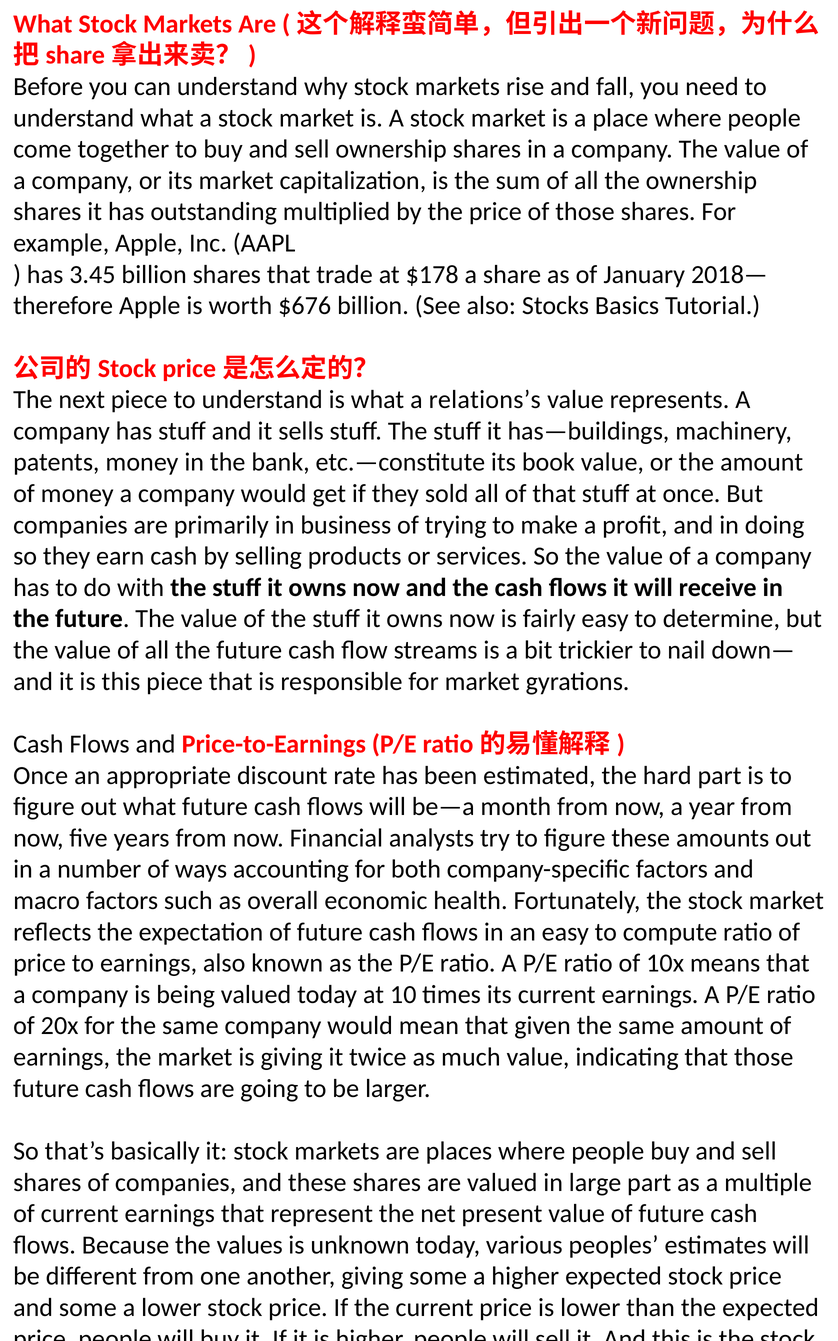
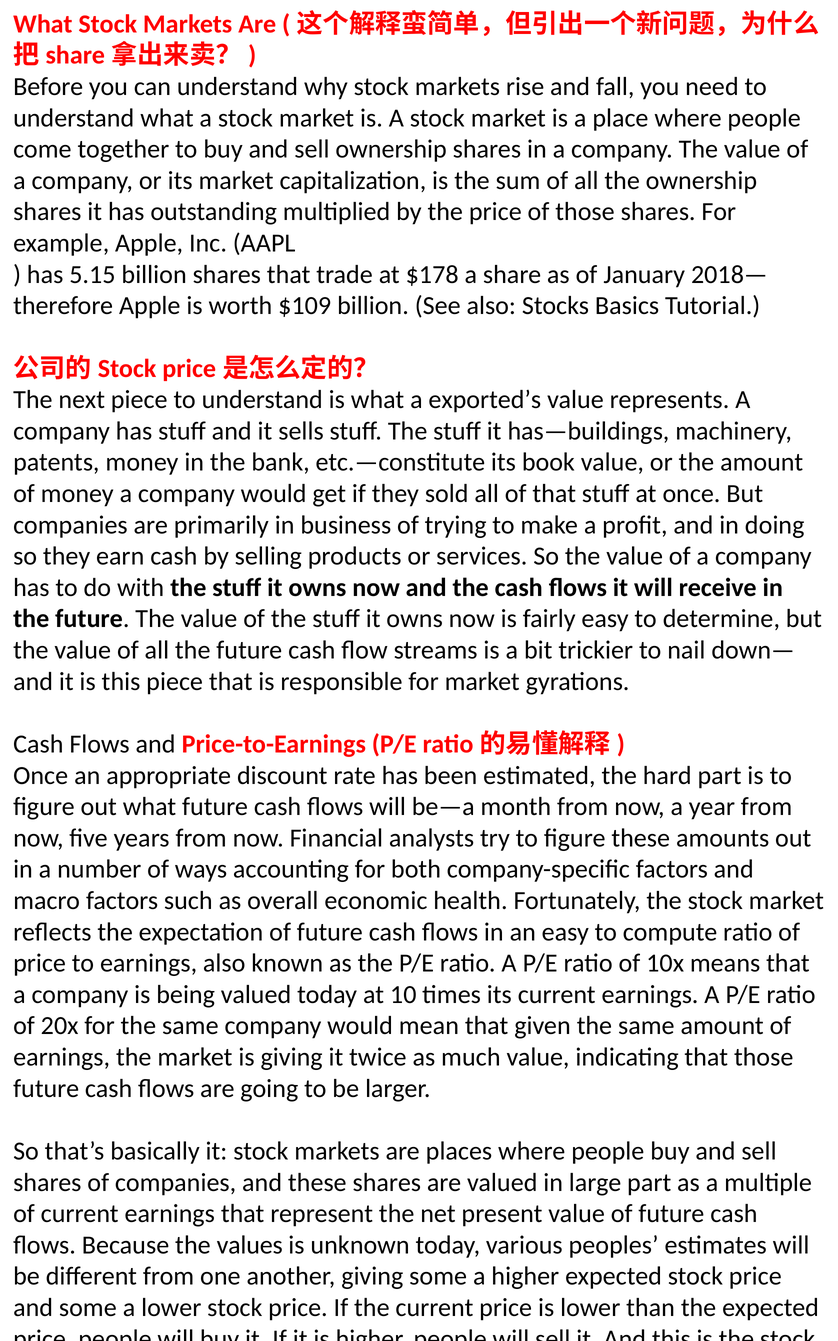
3.45: 3.45 -> 5.15
$676: $676 -> $109
relations’s: relations’s -> exported’s
